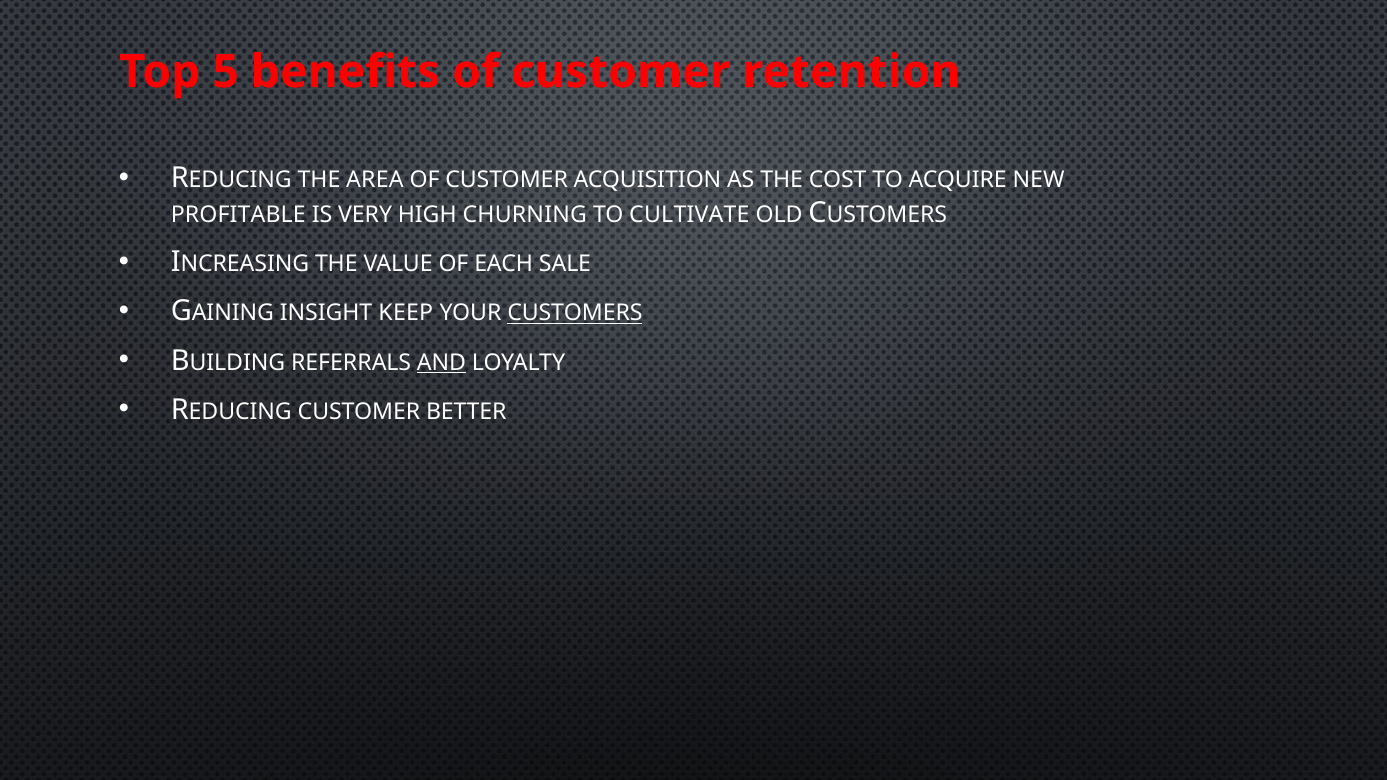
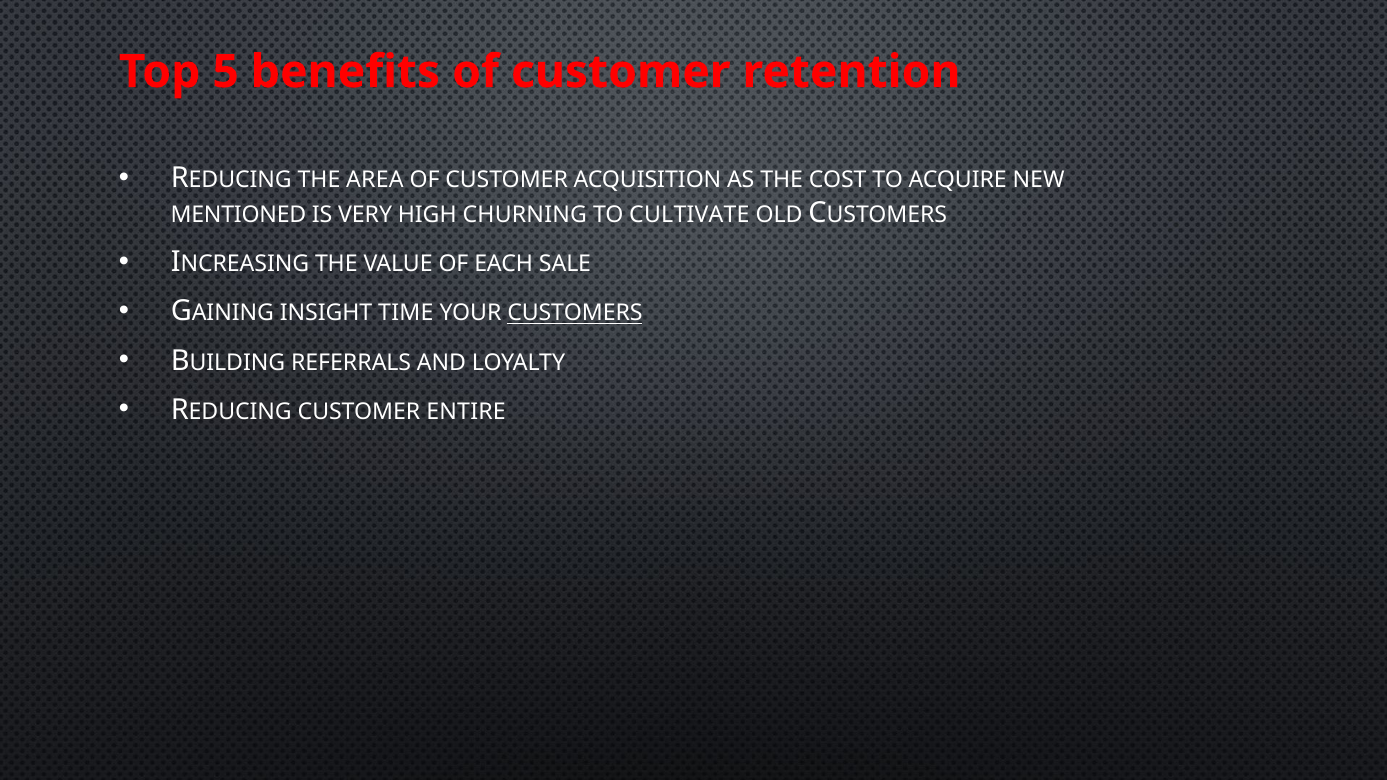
PROFITABLE: PROFITABLE -> MENTIONED
KEEP: KEEP -> TIME
AND underline: present -> none
BETTER: BETTER -> ENTIRE
